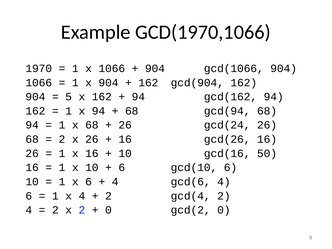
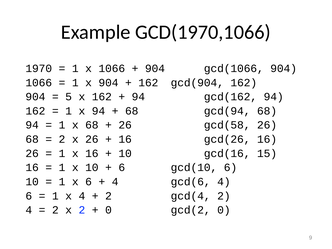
gcd(24: gcd(24 -> gcd(58
50: 50 -> 15
